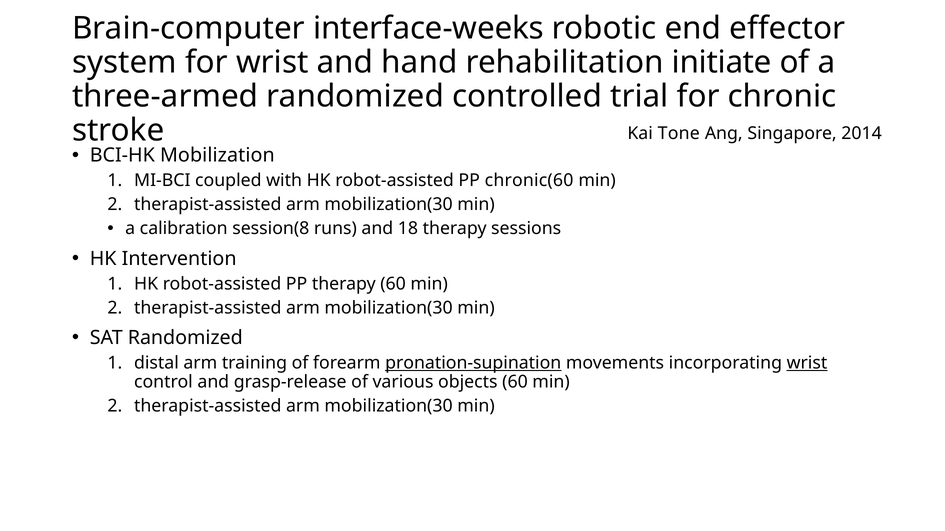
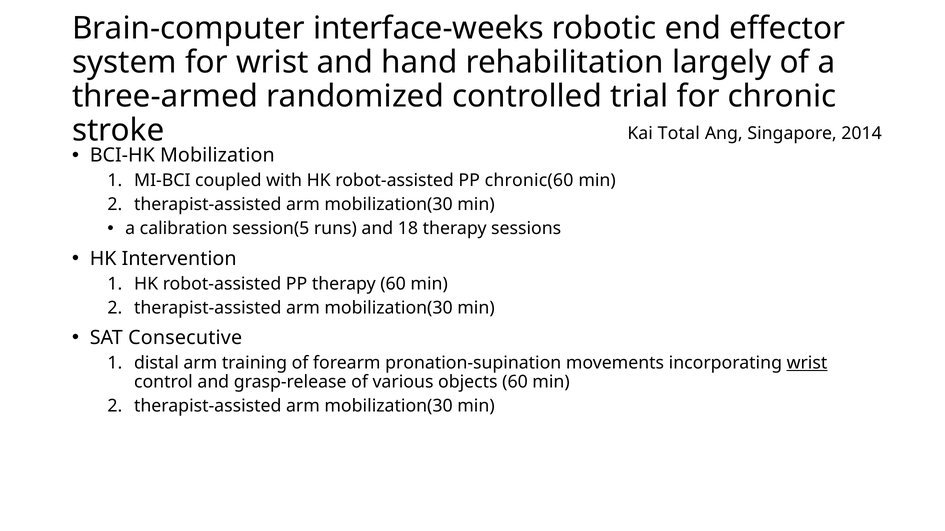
initiate: initiate -> largely
Tone: Tone -> Total
session(8: session(8 -> session(5
SAT Randomized: Randomized -> Consecutive
pronation-supination underline: present -> none
